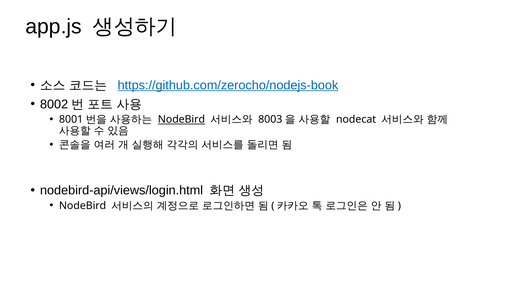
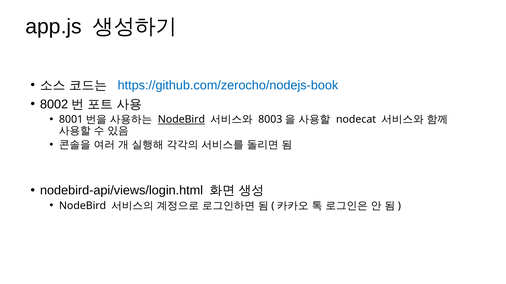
https://github.com/zerocho/nodejs-book underline: present -> none
